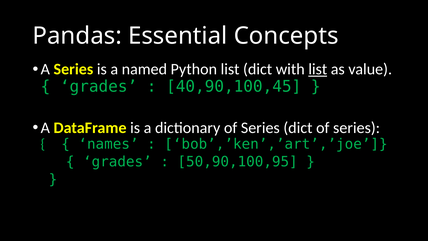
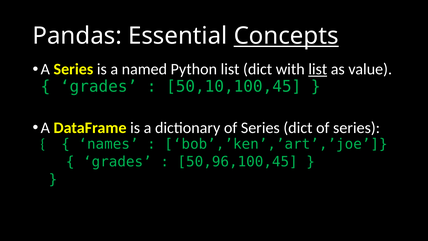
Concepts underline: none -> present
40,90,100,45: 40,90,100,45 -> 50,10,100,45
50,90,100,95: 50,90,100,95 -> 50,96,100,45
